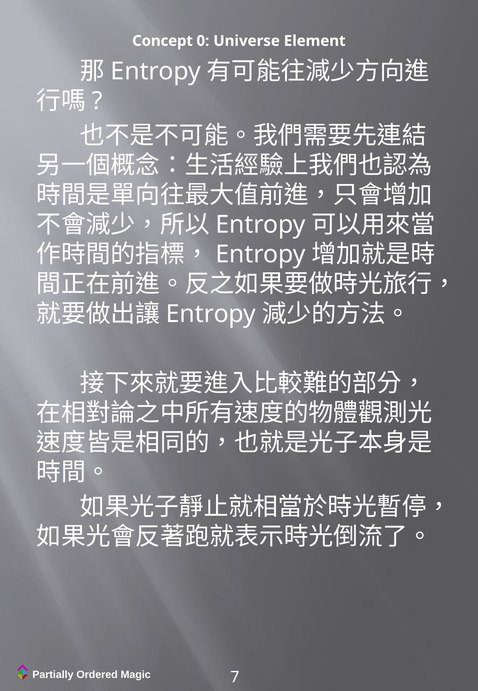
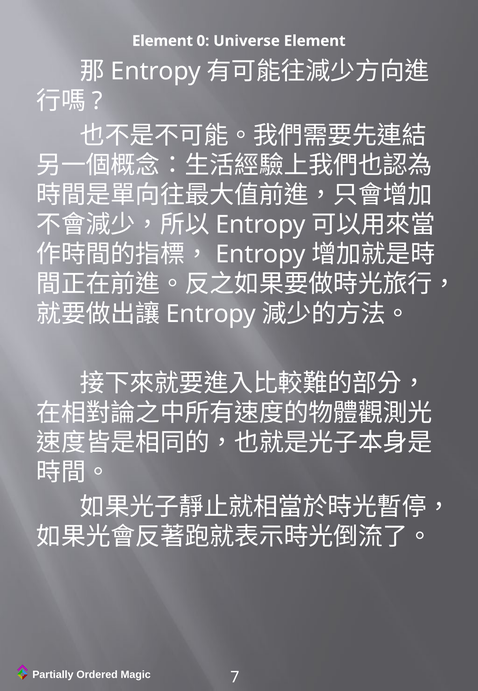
Concept at (163, 41): Concept -> Element
